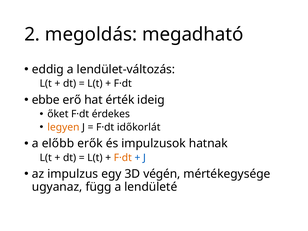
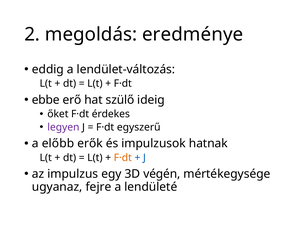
megadható: megadható -> eredménye
érték: érték -> szülő
legyen colour: orange -> purple
időkorlát: időkorlát -> egyszerű
függ: függ -> fejre
